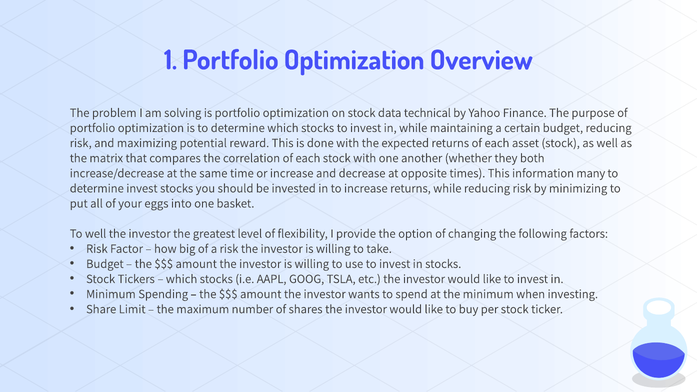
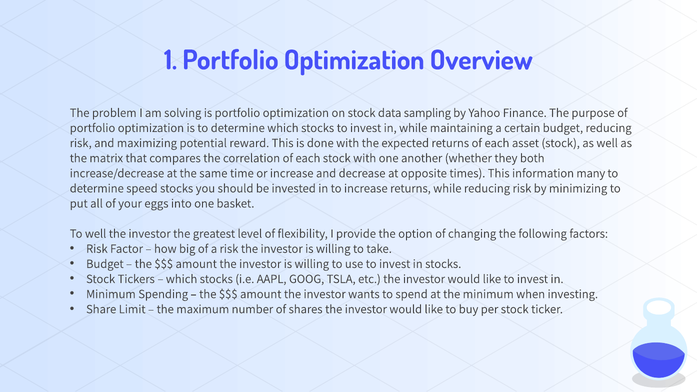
technical: technical -> sampling
determine invest: invest -> speed
